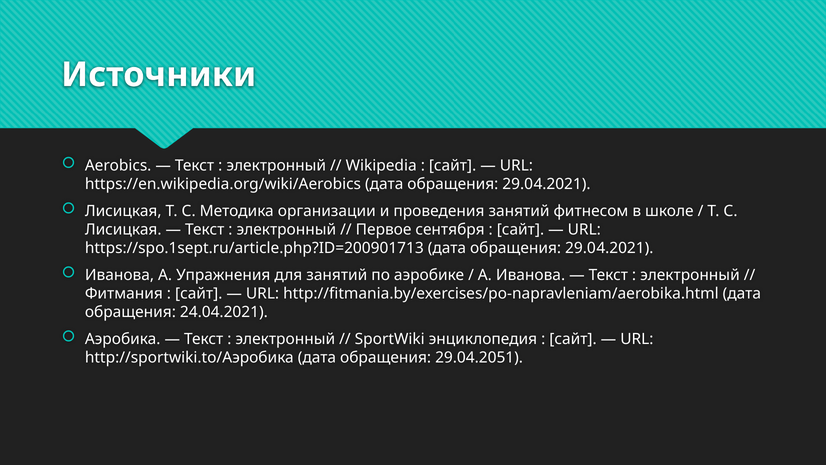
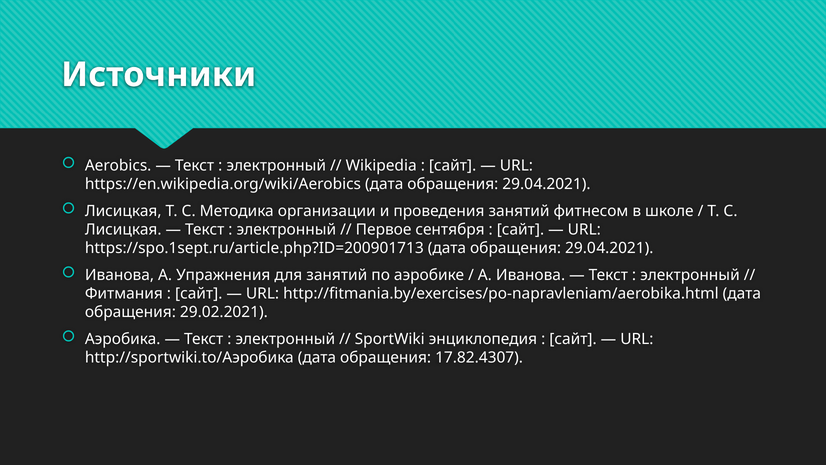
24.04.2021: 24.04.2021 -> 29.02.2021
29.04.2051: 29.04.2051 -> 17.82.4307
